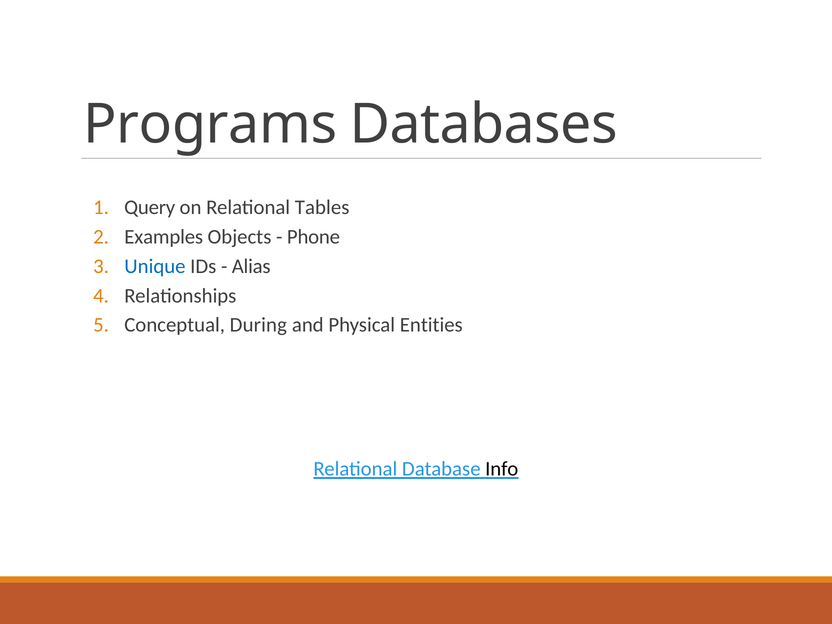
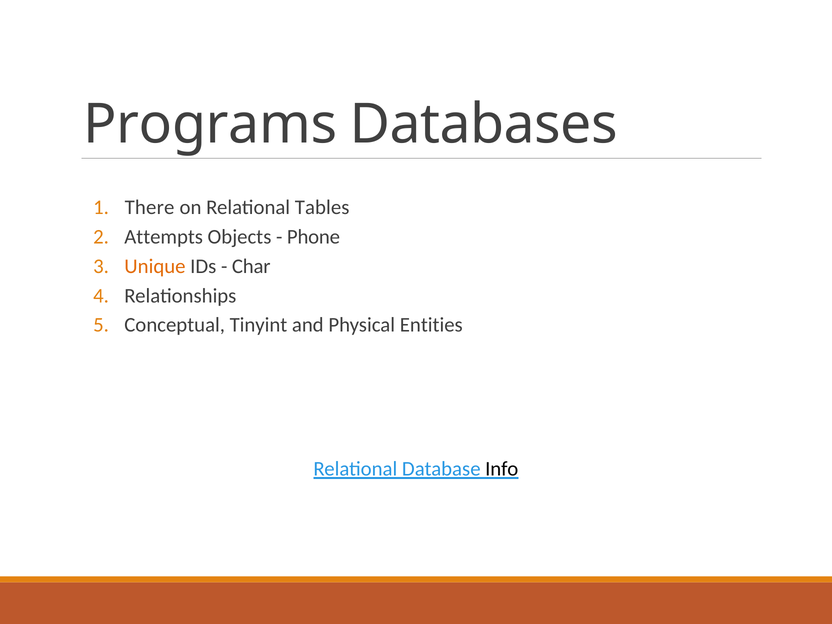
Query: Query -> There
Examples: Examples -> Attempts
Unique colour: blue -> orange
Alias: Alias -> Char
During: During -> Tinyint
